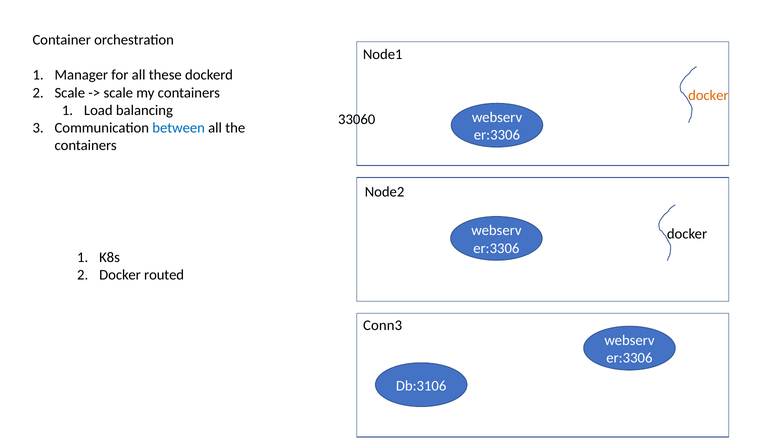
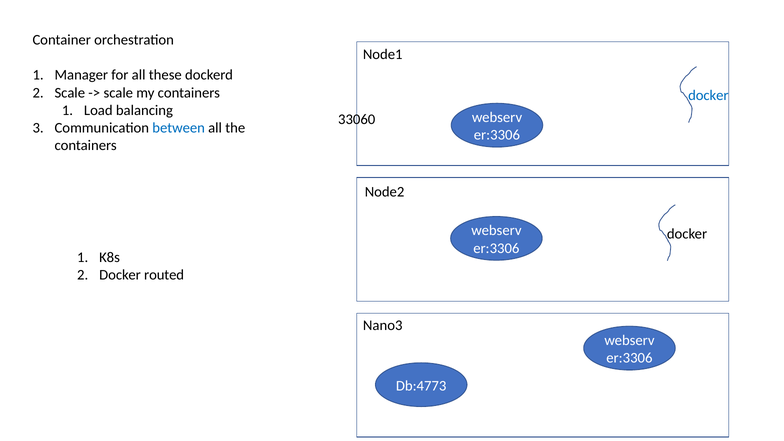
docker at (708, 96) colour: orange -> blue
Conn3: Conn3 -> Nano3
Db:3106: Db:3106 -> Db:4773
